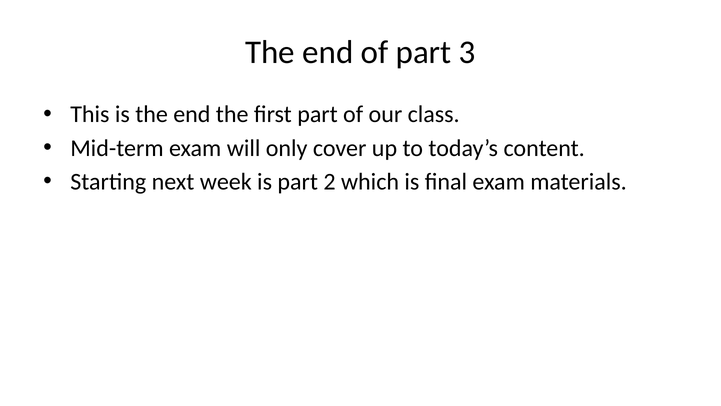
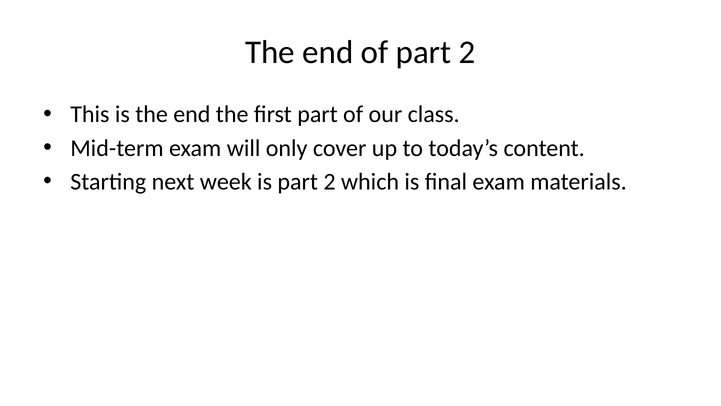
of part 3: 3 -> 2
